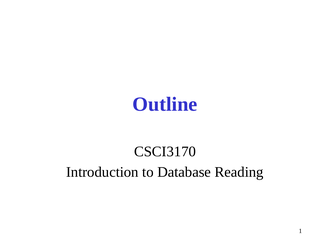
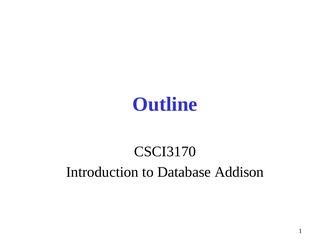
Reading: Reading -> Addison
